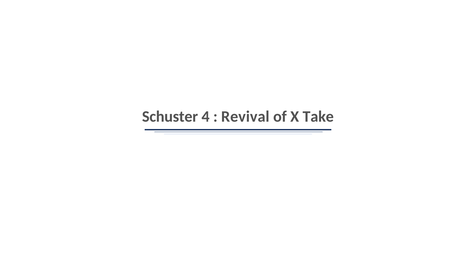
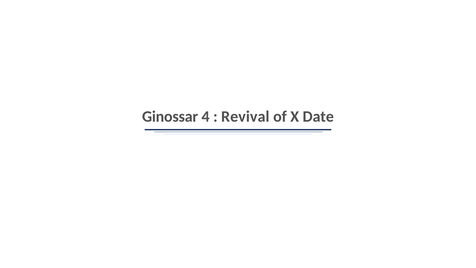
Schuster: Schuster -> Ginossar
Take: Take -> Date
